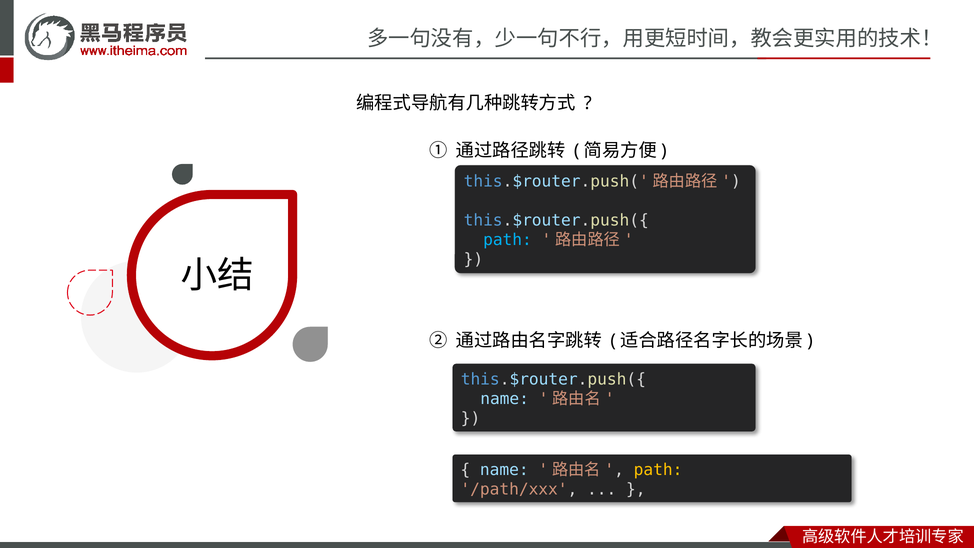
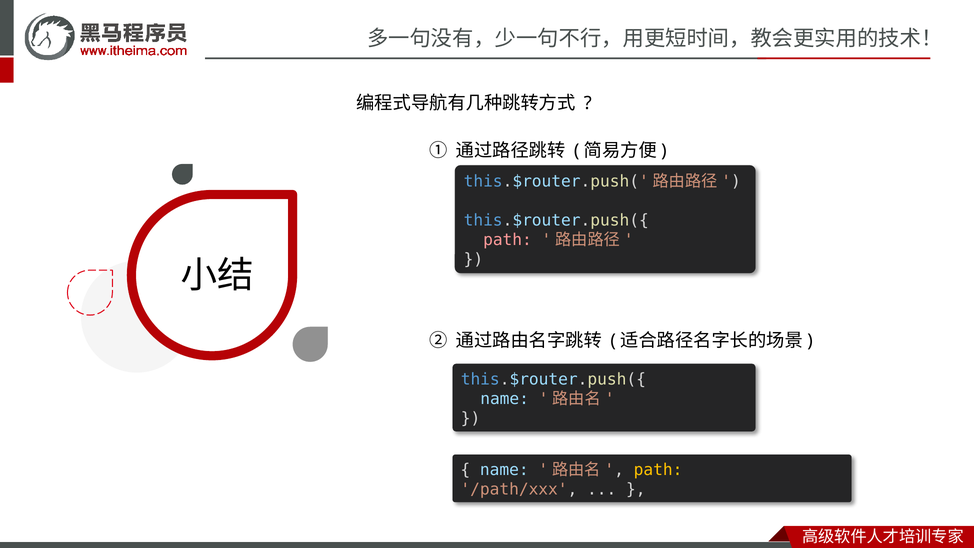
path at (508, 240) colour: light blue -> pink
